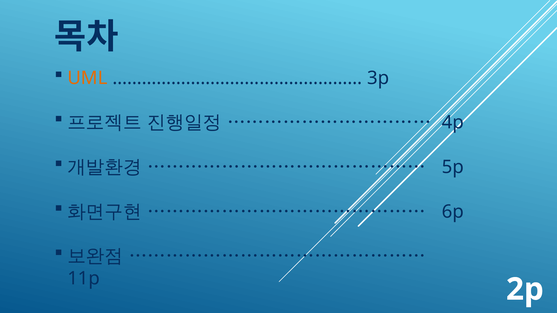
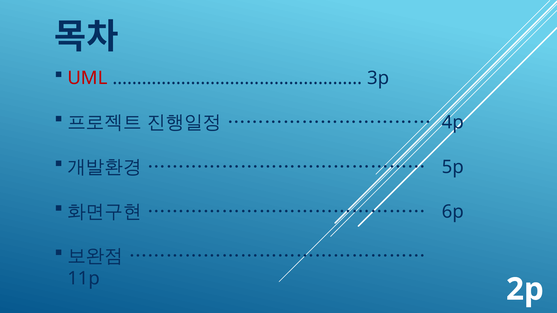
UML colour: orange -> red
